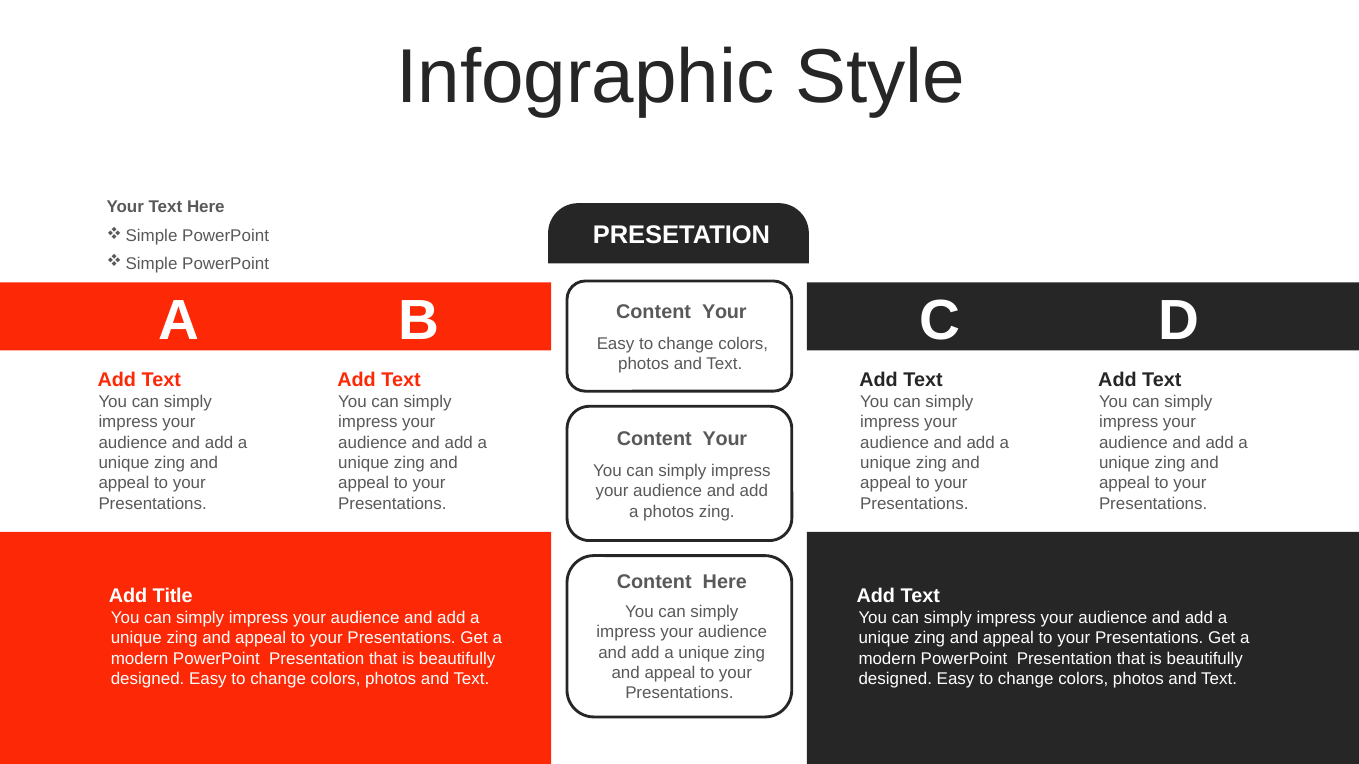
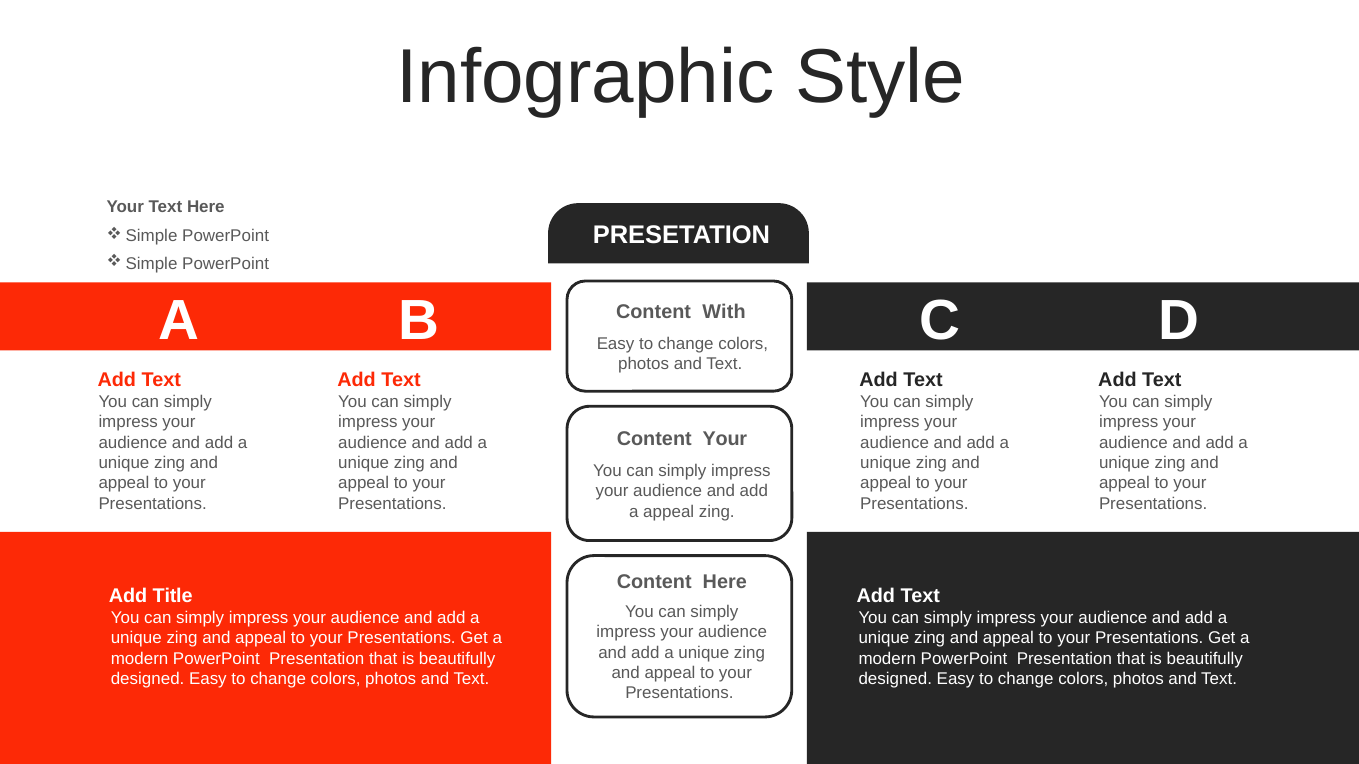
Your at (724, 312): Your -> With
a photos: photos -> appeal
